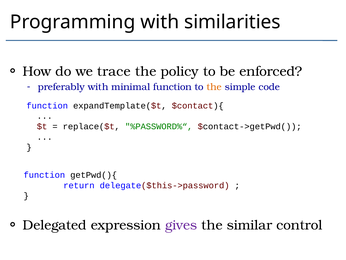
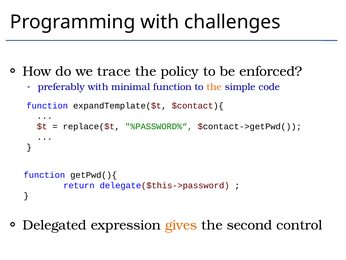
similarities: similarities -> challenges
gives colour: purple -> orange
similar: similar -> second
